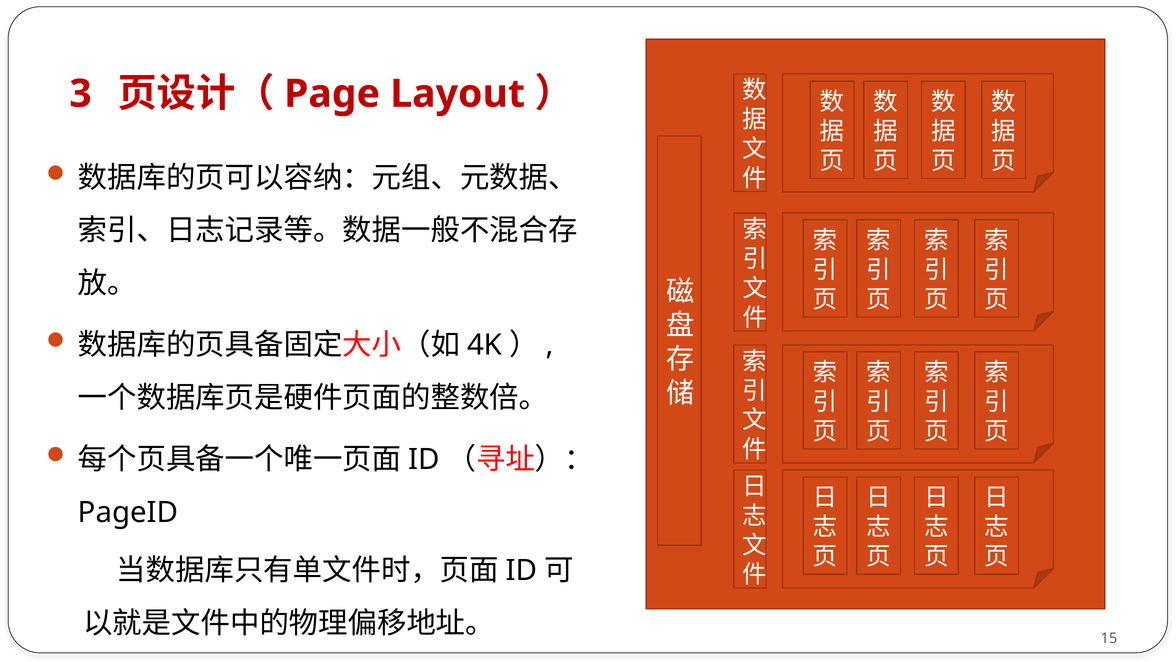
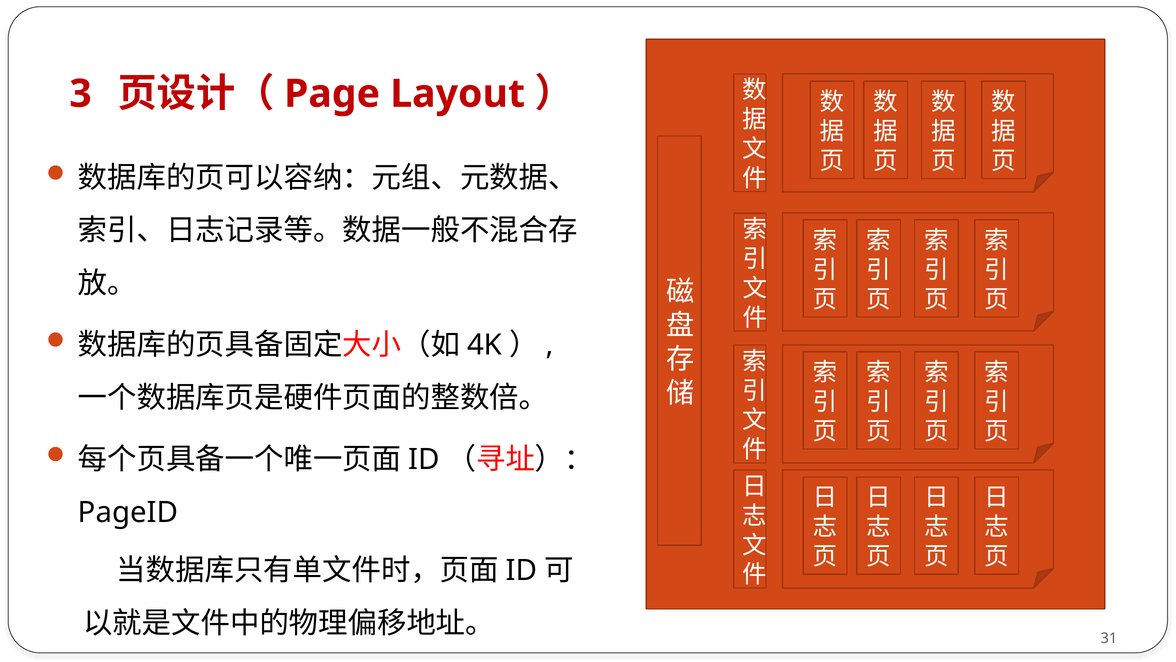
15: 15 -> 31
